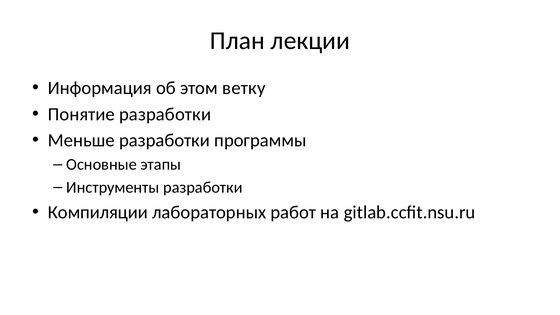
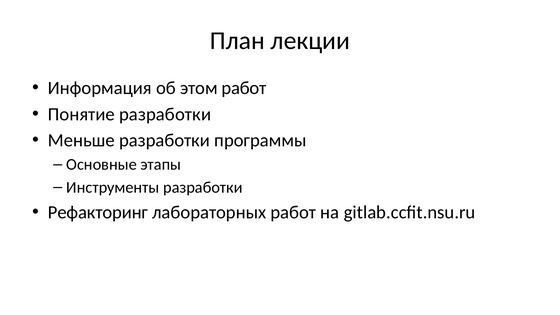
этом ветку: ветку -> работ
Компиляции: Компиляции -> Рефакторинг
